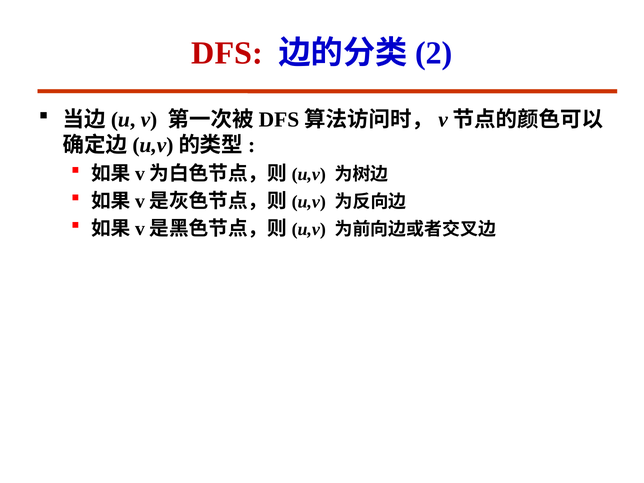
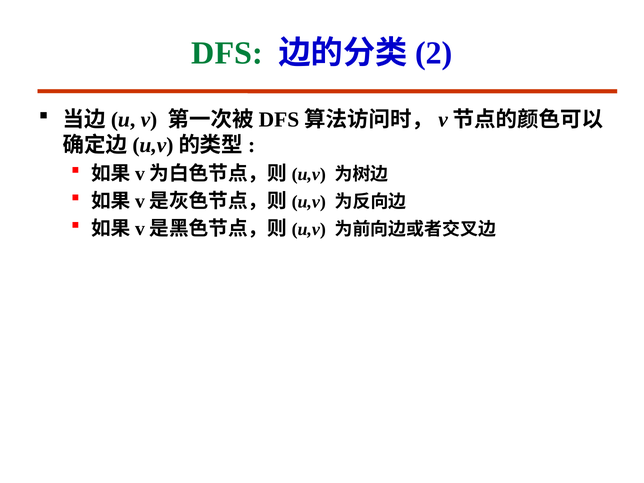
DFS colour: red -> green
